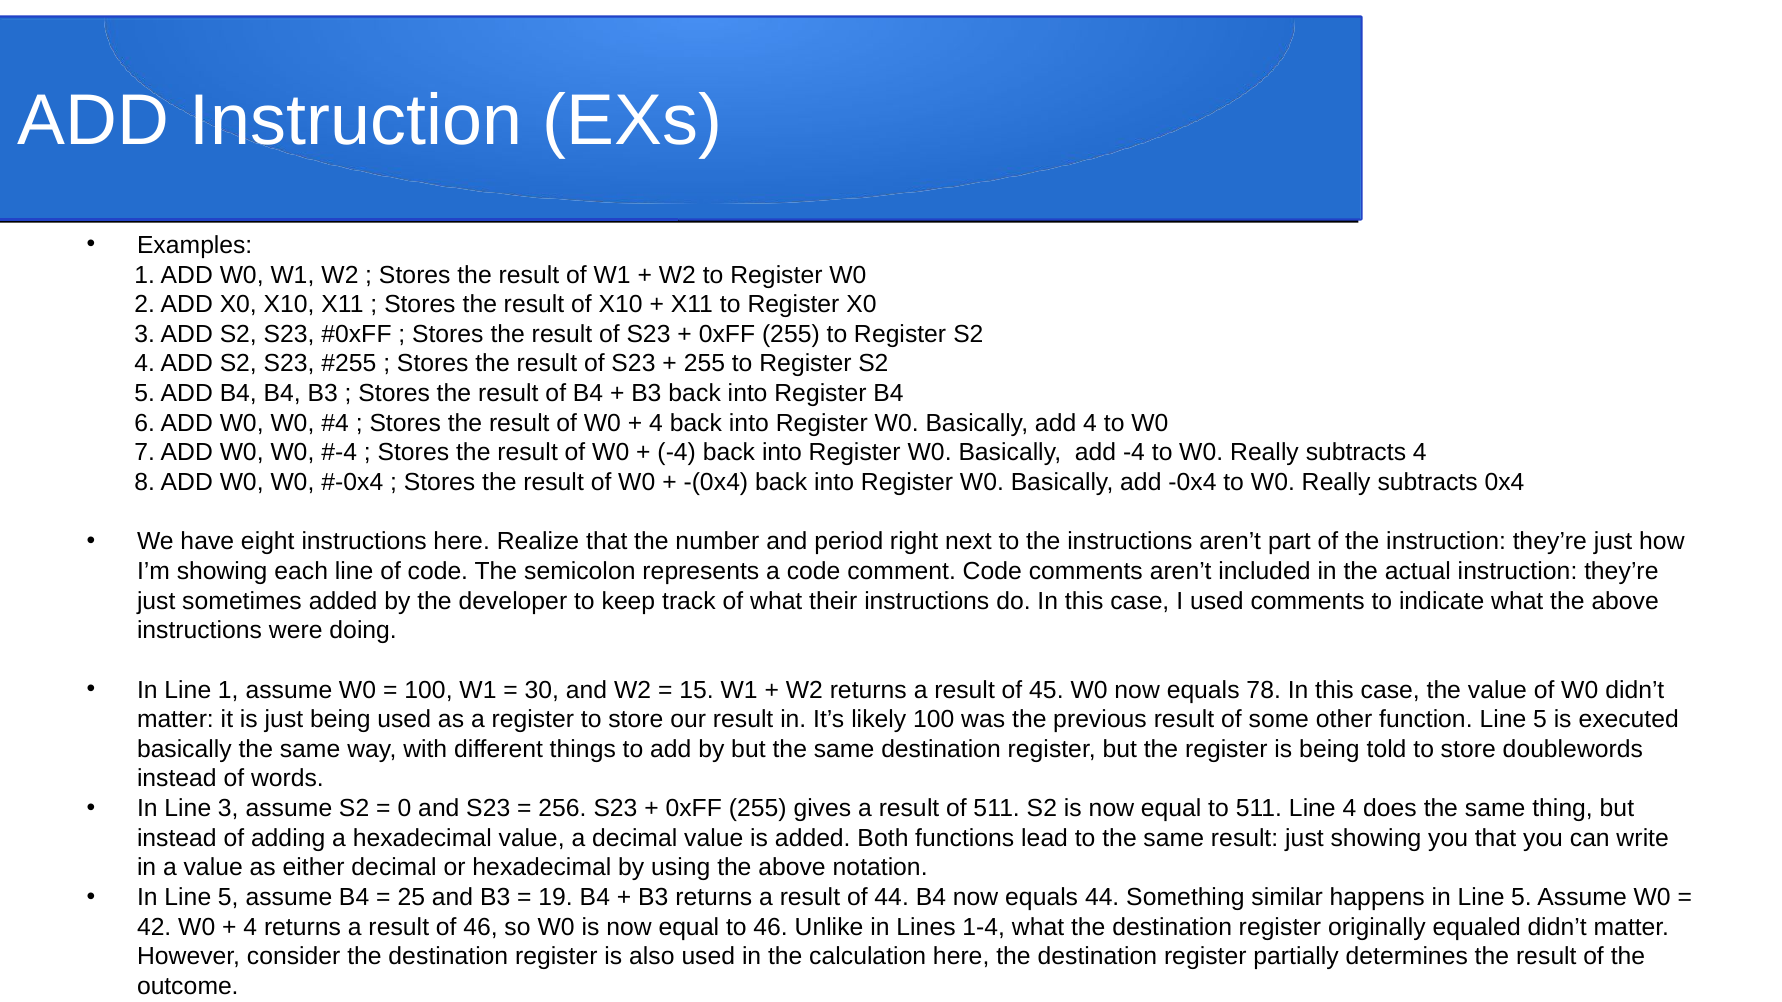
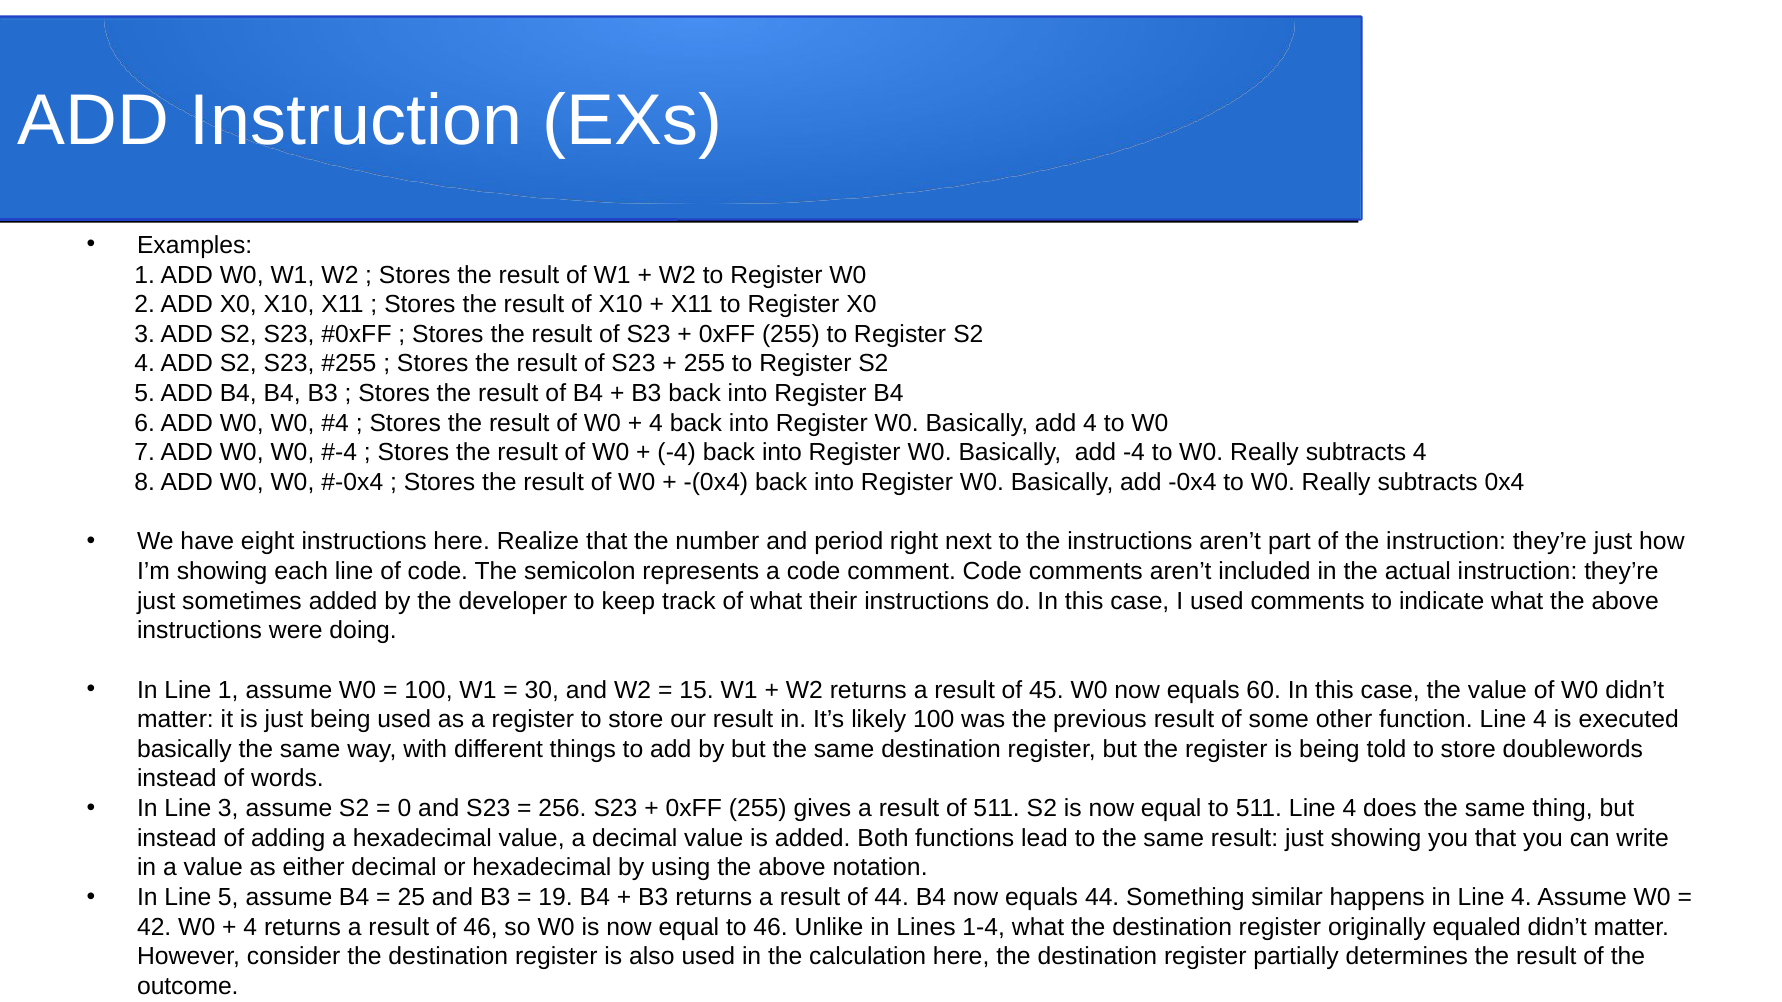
78: 78 -> 60
function Line 5: 5 -> 4
happens in Line 5: 5 -> 4
